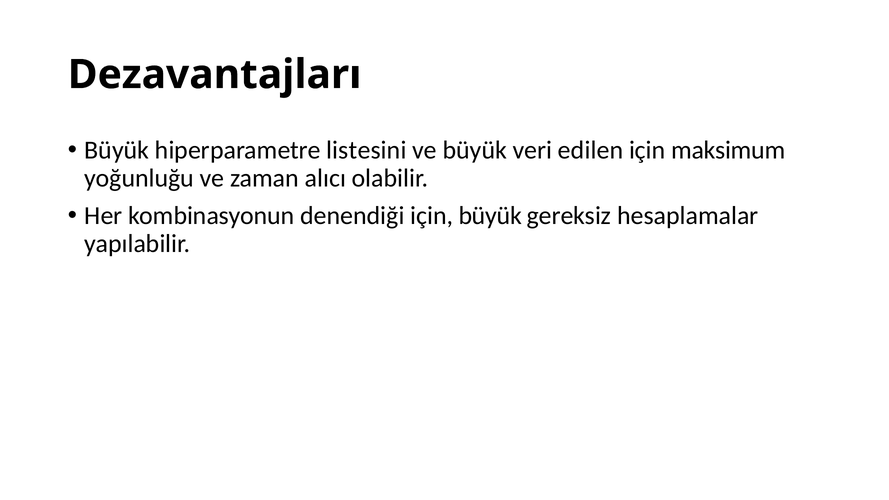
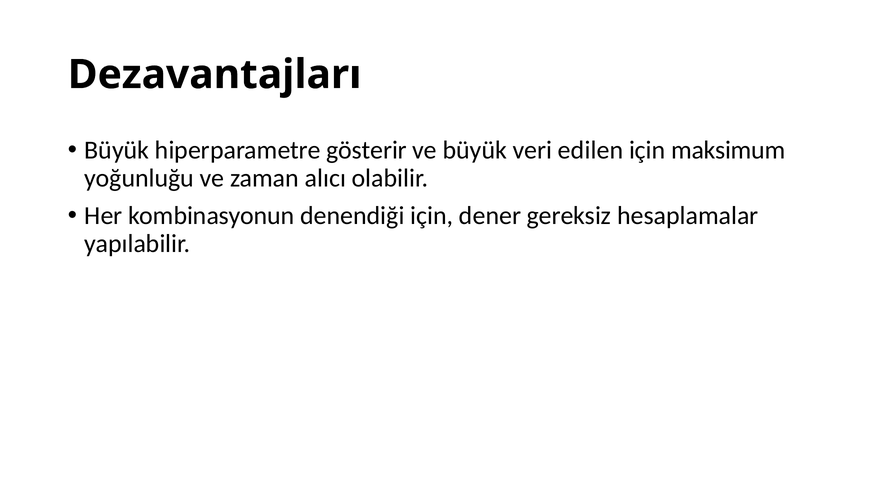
listesini: listesini -> gösterir
için büyük: büyük -> dener
